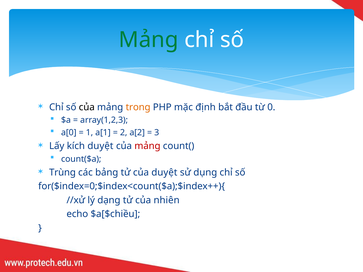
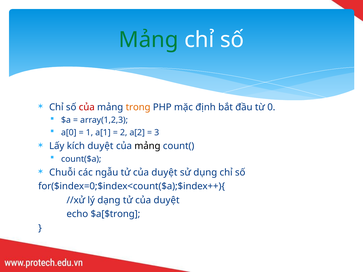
của at (87, 107) colour: black -> red
mảng at (147, 146) colour: red -> black
Trùng: Trùng -> Chuỗi
bảng: bảng -> ngẫu
nhiên at (167, 200): nhiên -> duyệt
$a[$chiều: $a[$chiều -> $a[$trong
